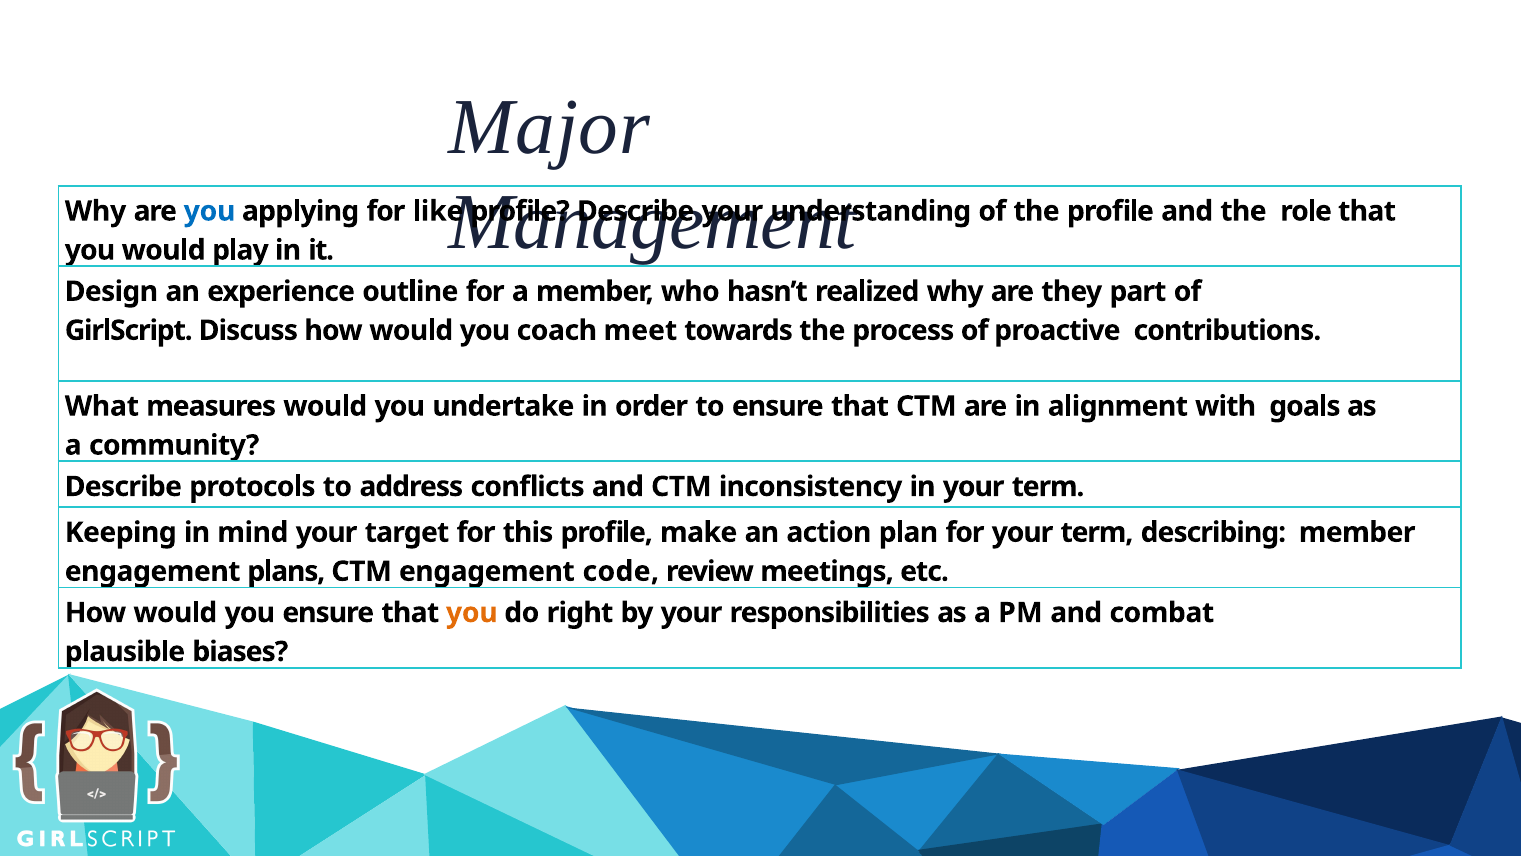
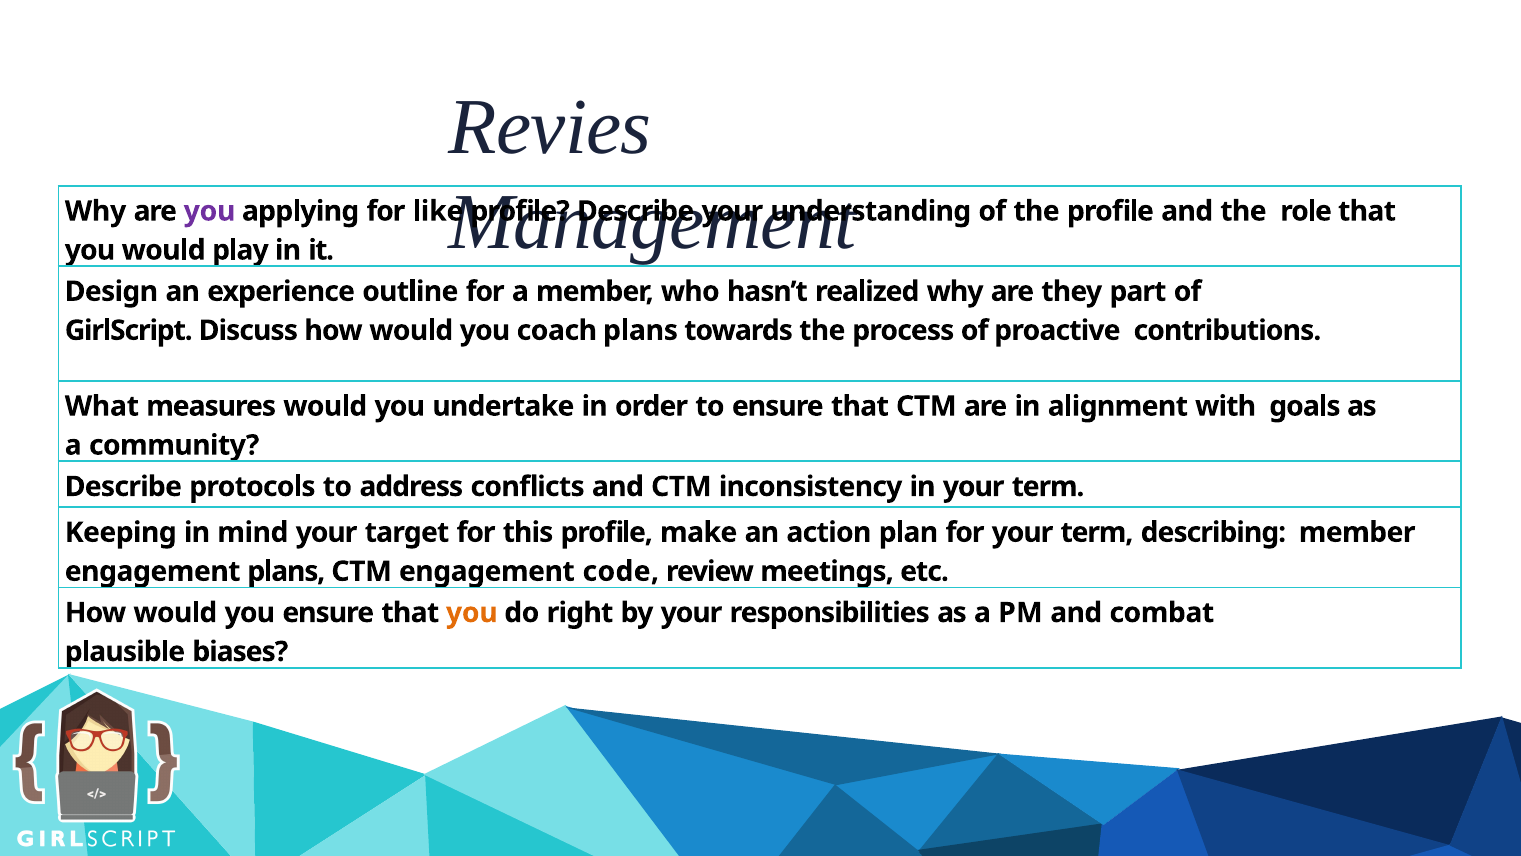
Major: Major -> Revies
you at (210, 211) colour: blue -> purple
coach meet: meet -> plans
